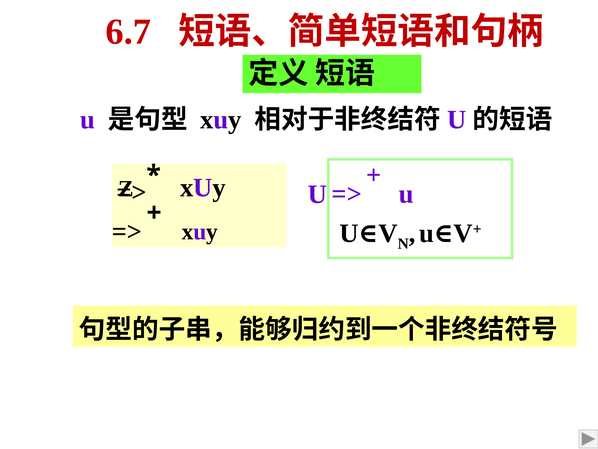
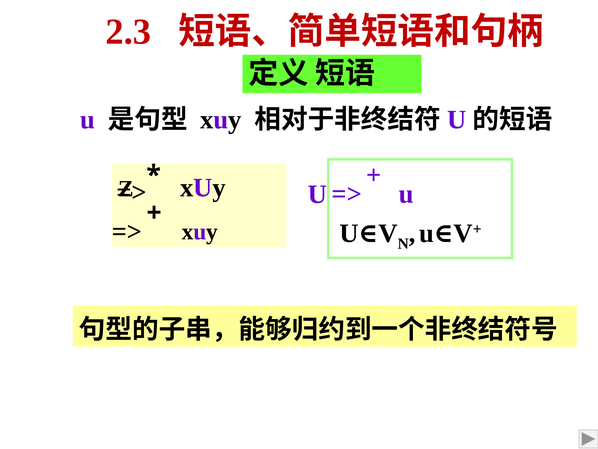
6.7: 6.7 -> 2.3
